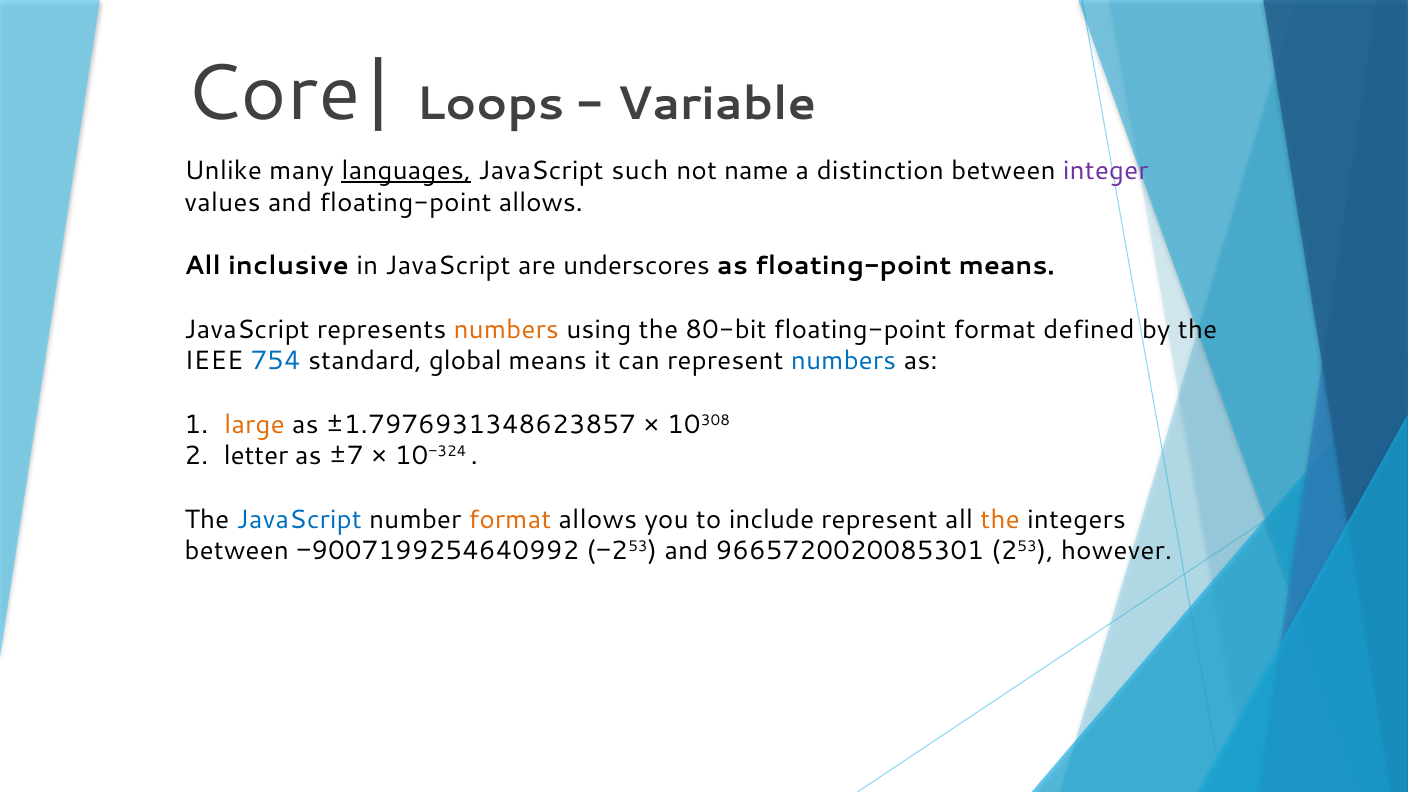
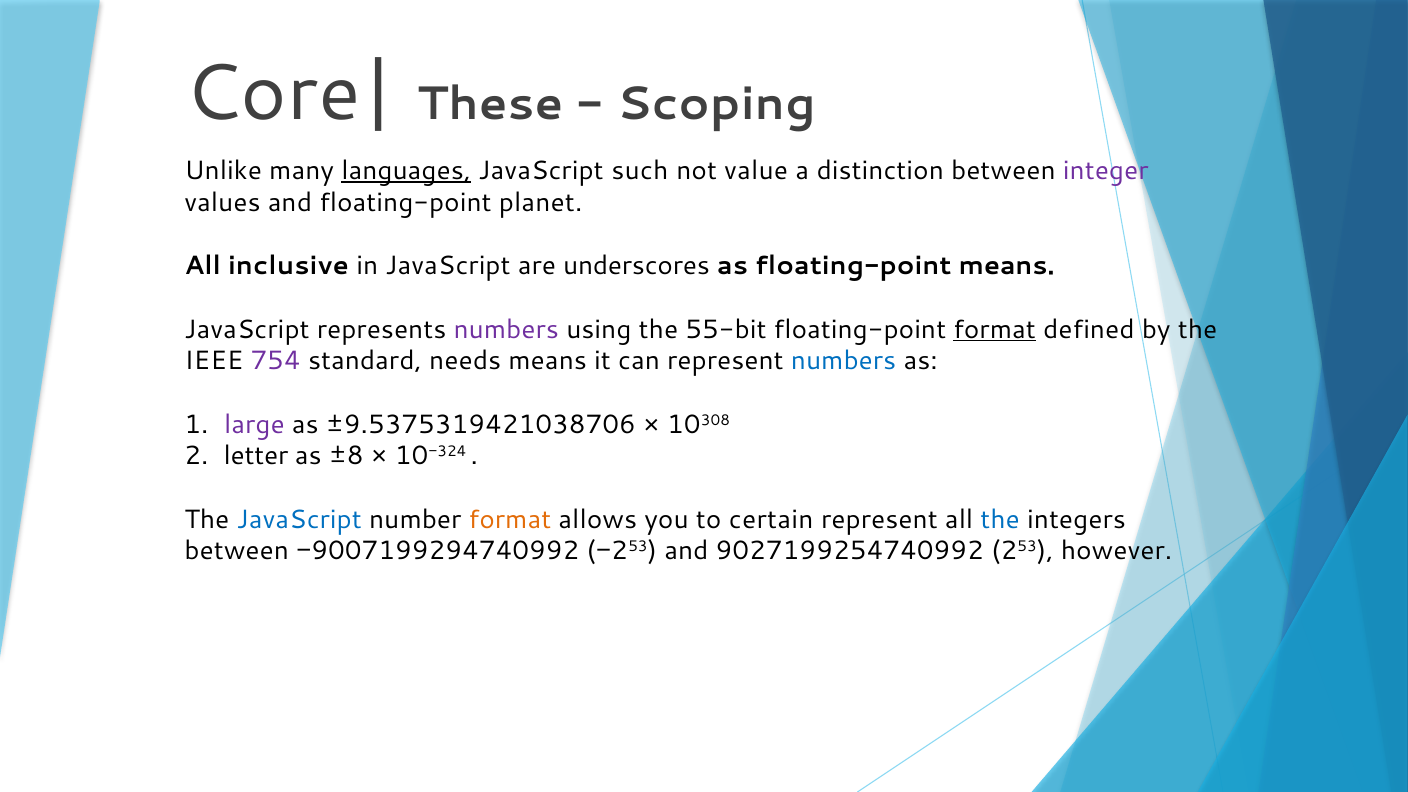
Loops: Loops -> These
Variable: Variable -> Scoping
name: name -> value
floating-point allows: allows -> planet
numbers at (506, 329) colour: orange -> purple
80-bit: 80-bit -> 55-bit
format at (995, 329) underline: none -> present
754 colour: blue -> purple
global: global -> needs
large colour: orange -> purple
±1.7976931348623857: ±1.7976931348623857 -> ±9.5375319421038706
±7: ±7 -> ±8
include: include -> certain
the at (1000, 519) colour: orange -> blue
9007199254640992: 9007199254640992 -> 9007199294740992
9665720020085301: 9665720020085301 -> 9027199254740992
